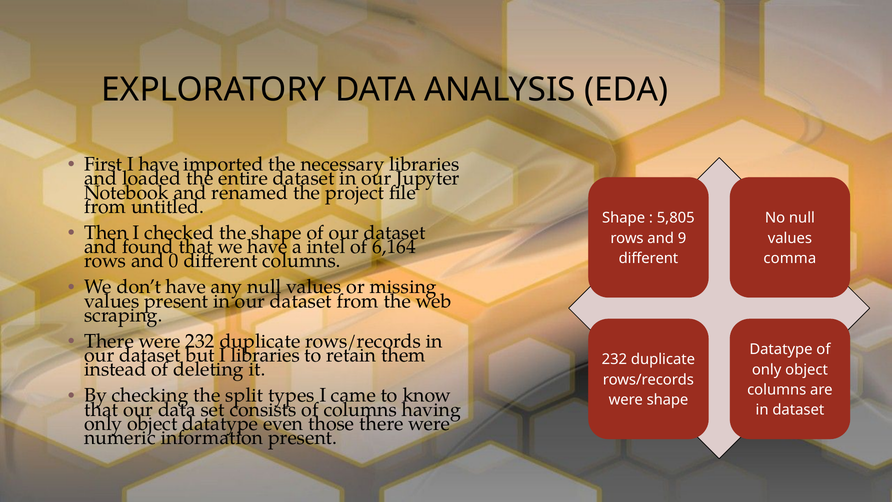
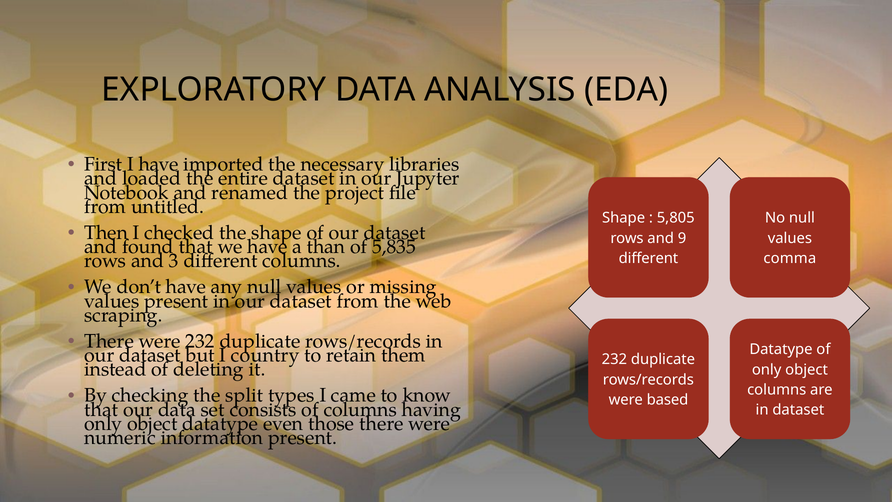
intel: intel -> than
6,164: 6,164 -> 5,835
0: 0 -> 3
I libraries: libraries -> country
were shape: shape -> based
